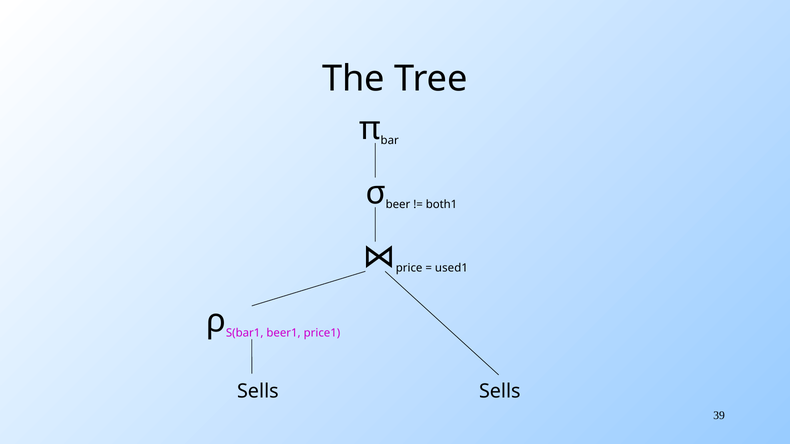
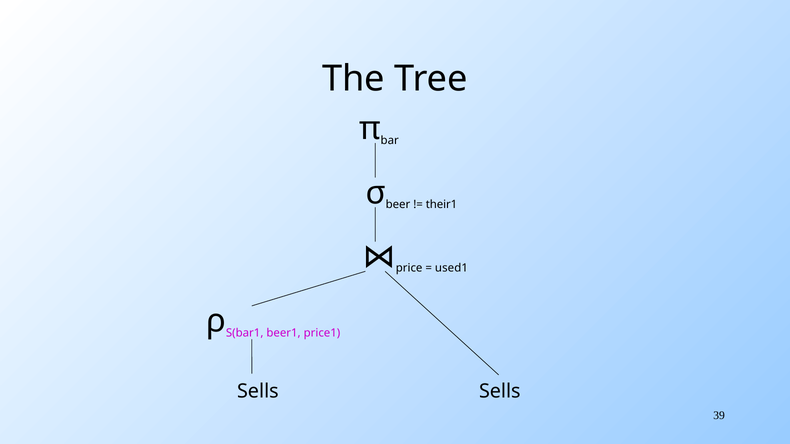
both1: both1 -> their1
